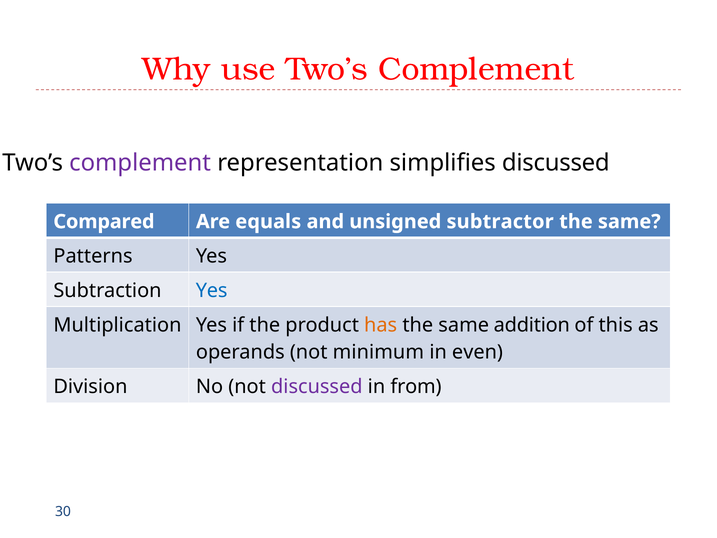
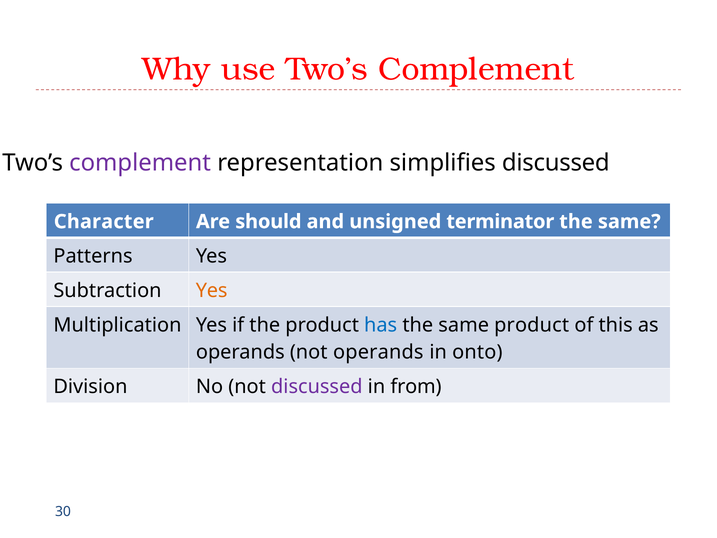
Compared: Compared -> Character
equals: equals -> should
subtractor: subtractor -> terminator
Yes at (212, 290) colour: blue -> orange
has colour: orange -> blue
same addition: addition -> product
not minimum: minimum -> operands
even: even -> onto
